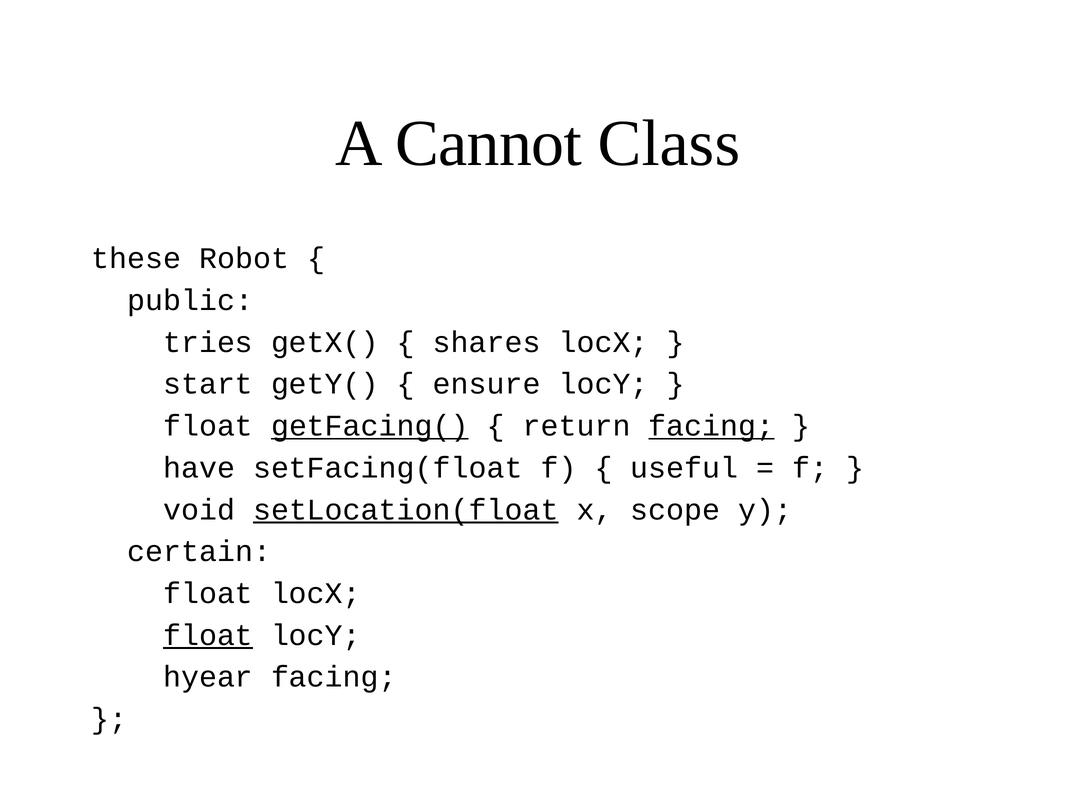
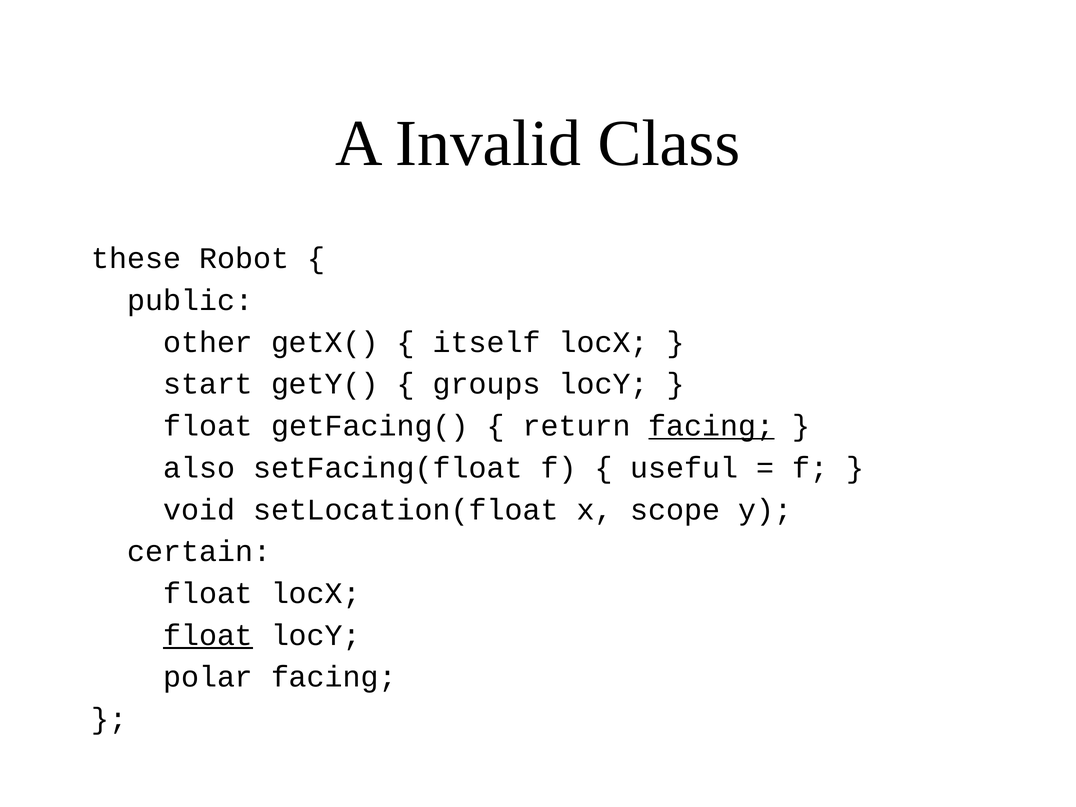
Cannot: Cannot -> Invalid
tries: tries -> other
shares: shares -> itself
ensure: ensure -> groups
getFacing( underline: present -> none
have: have -> also
setLocation(float underline: present -> none
hyear: hyear -> polar
